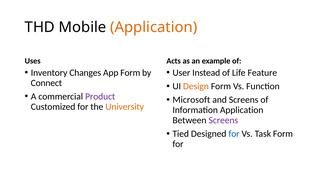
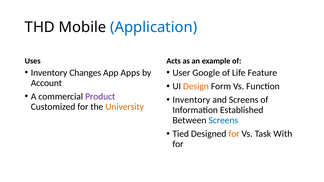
Application at (154, 27) colour: orange -> blue
App Form: Form -> Apps
Instead: Instead -> Google
Connect: Connect -> Account
Microsoft at (191, 100): Microsoft -> Inventory
Information Application: Application -> Established
Screens at (223, 120) colour: purple -> blue
for at (234, 134) colour: blue -> orange
Task Form: Form -> With
